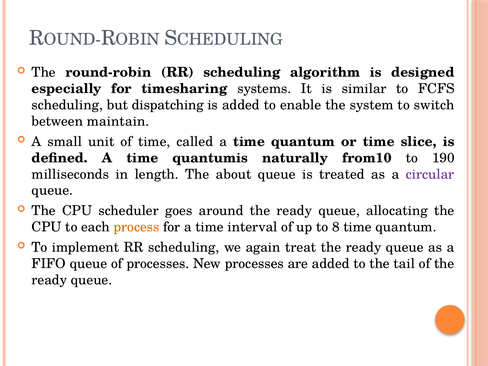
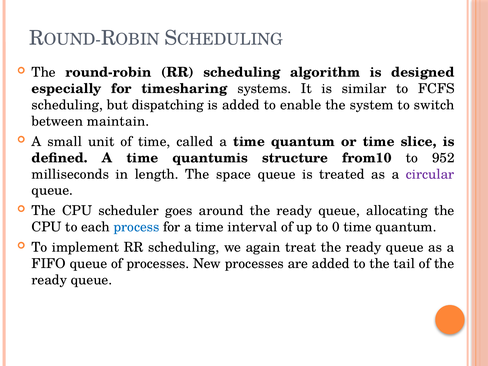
naturally: naturally -> structure
190: 190 -> 952
about: about -> space
process colour: orange -> blue
8: 8 -> 0
